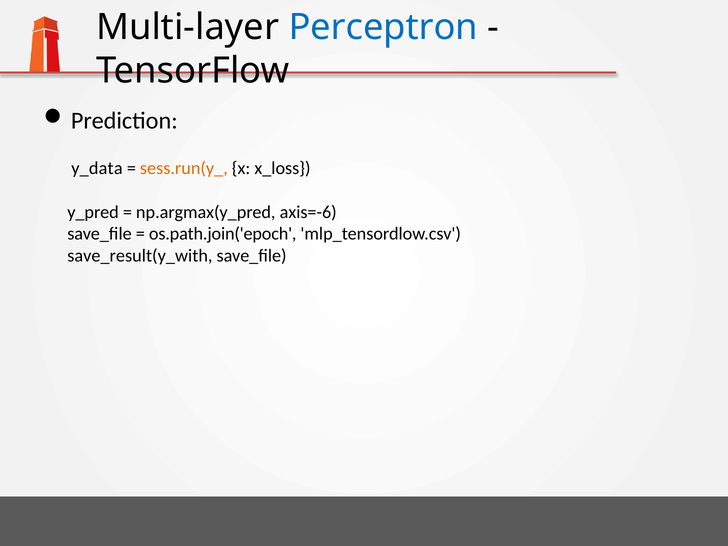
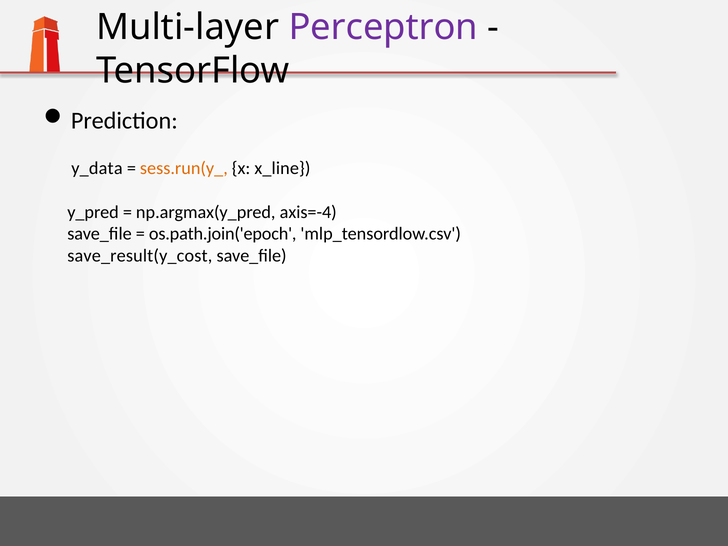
Perceptron colour: blue -> purple
x_loss: x_loss -> x_line
axis=-6: axis=-6 -> axis=-4
save_result(y_with: save_result(y_with -> save_result(y_cost
